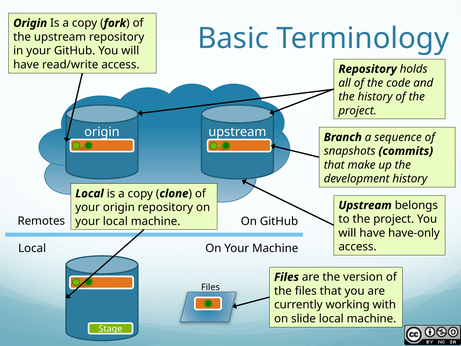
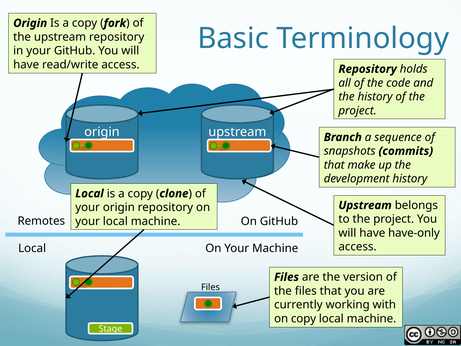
on slide: slide -> copy
